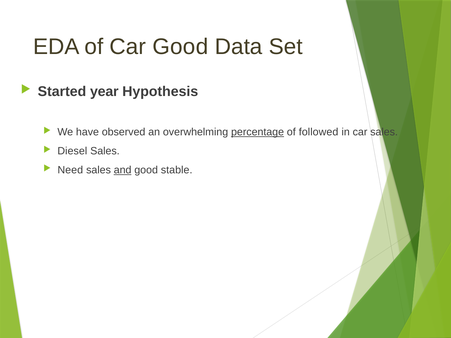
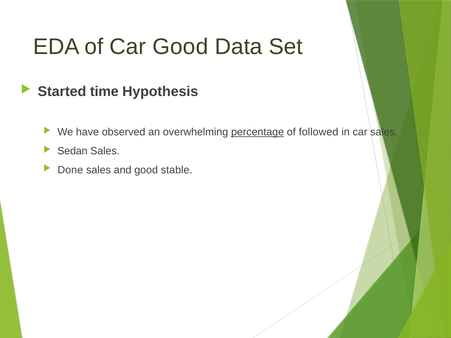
year: year -> time
Diesel: Diesel -> Sedan
Need: Need -> Done
and underline: present -> none
